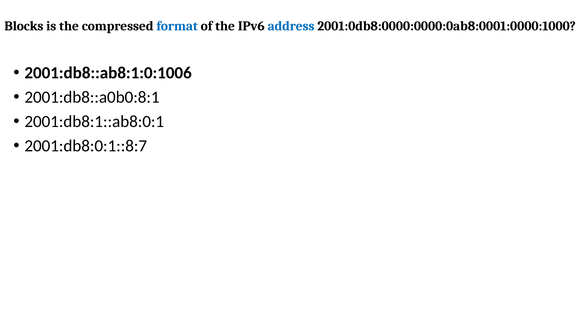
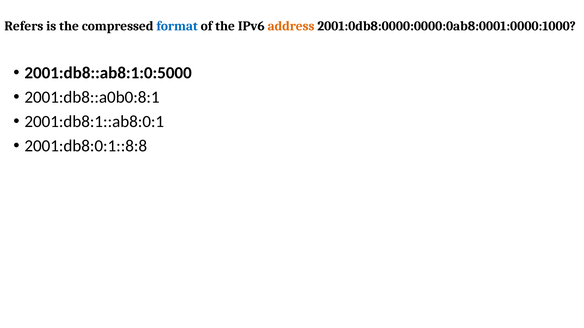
Blocks: Blocks -> Refers
address colour: blue -> orange
2001:db8::ab8:1:0:1006: 2001:db8::ab8:1:0:1006 -> 2001:db8::ab8:1:0:5000
2001:db8:0:1::8:7: 2001:db8:0:1::8:7 -> 2001:db8:0:1::8:8
